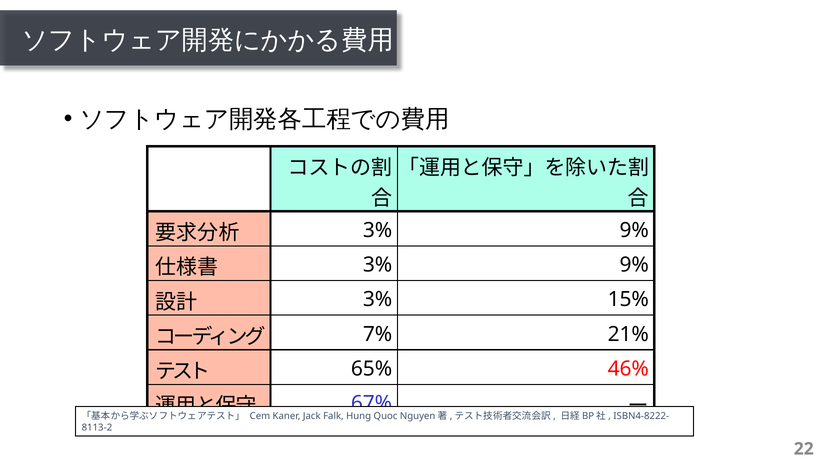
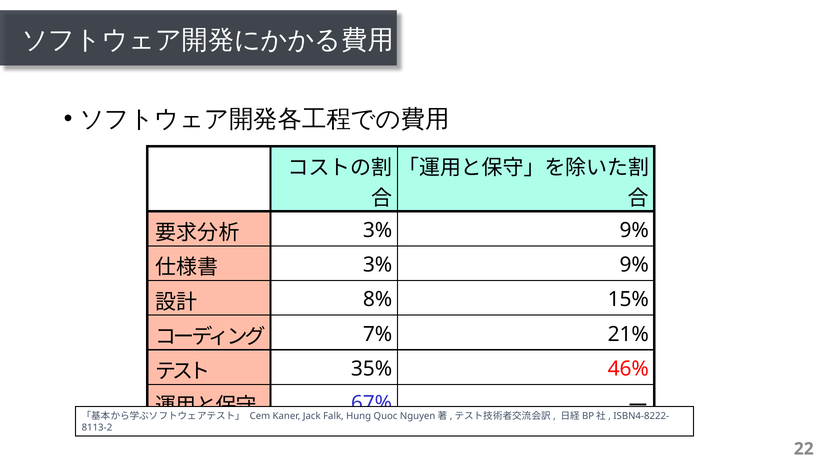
3% at (378, 299): 3% -> 8%
65%: 65% -> 35%
